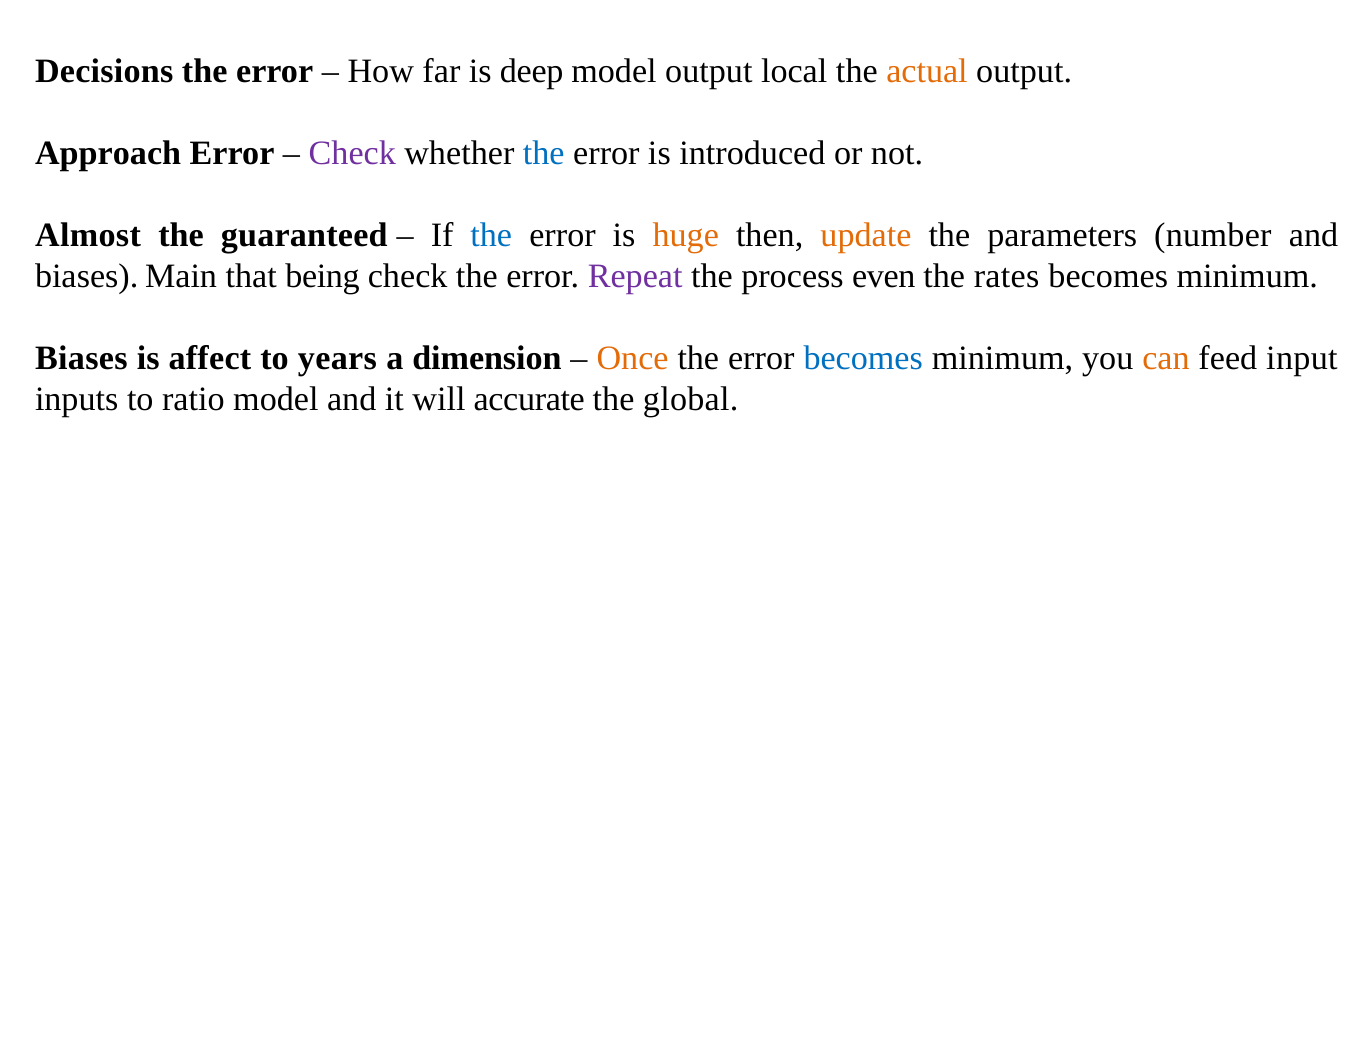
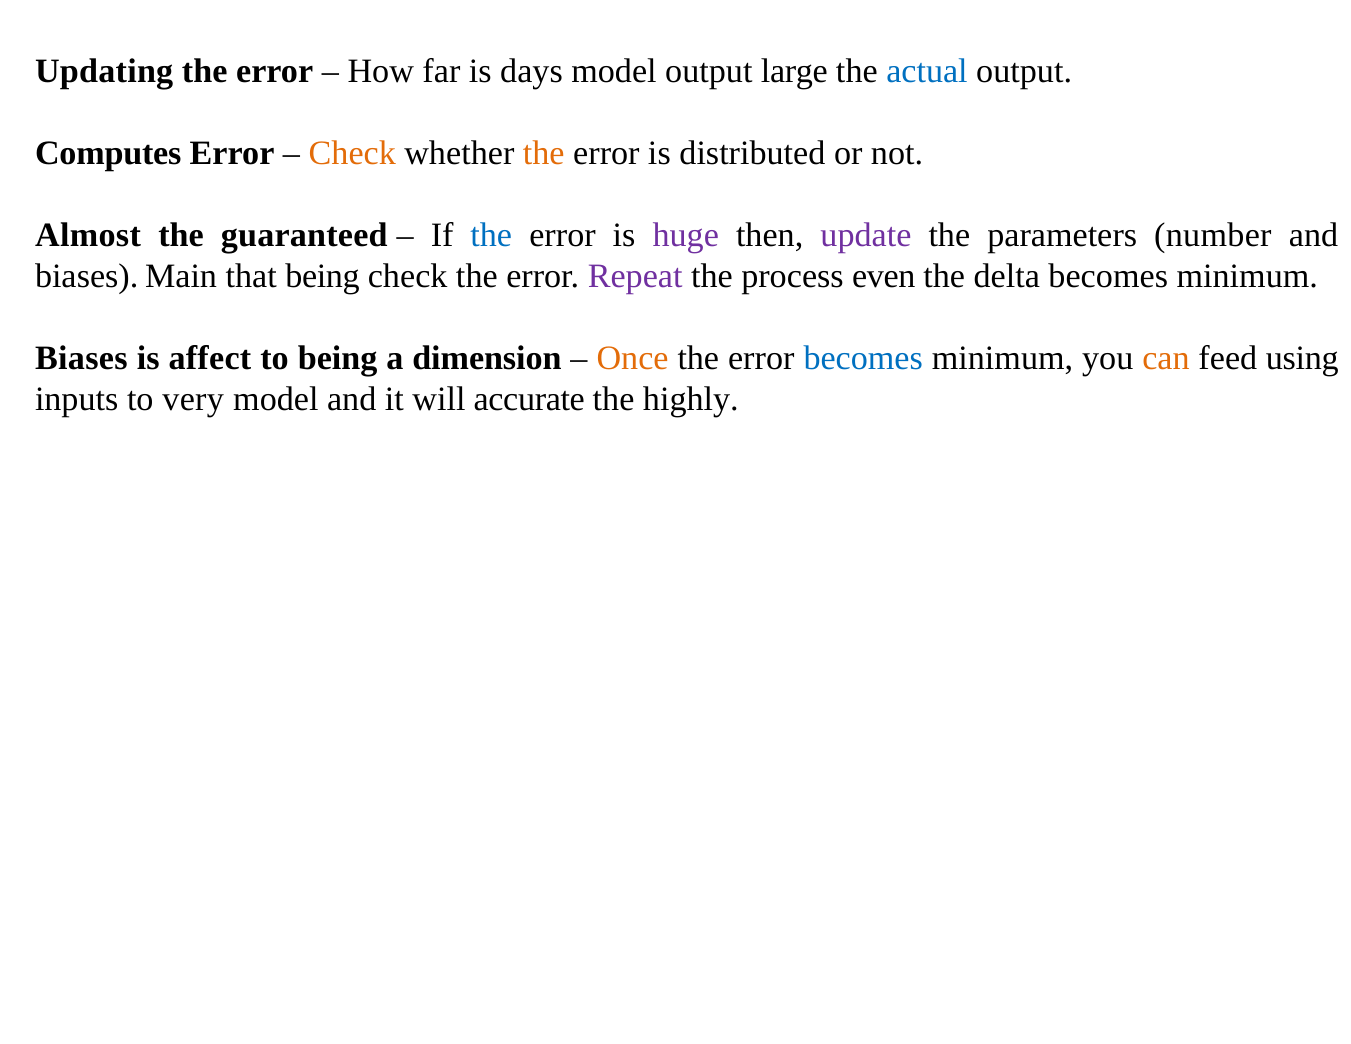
Decisions: Decisions -> Updating
deep: deep -> days
local: local -> large
actual colour: orange -> blue
Approach: Approach -> Computes
Check at (352, 153) colour: purple -> orange
the at (544, 153) colour: blue -> orange
introduced: introduced -> distributed
huge colour: orange -> purple
update colour: orange -> purple
rates: rates -> delta
to years: years -> being
input: input -> using
ratio: ratio -> very
global: global -> highly
